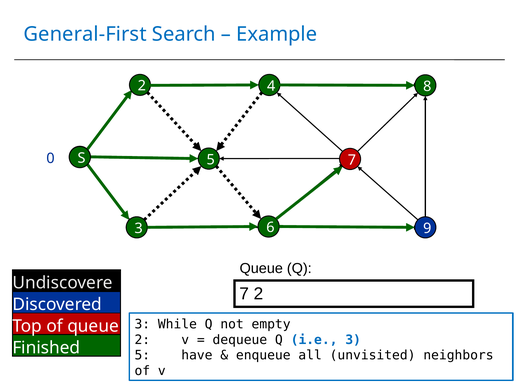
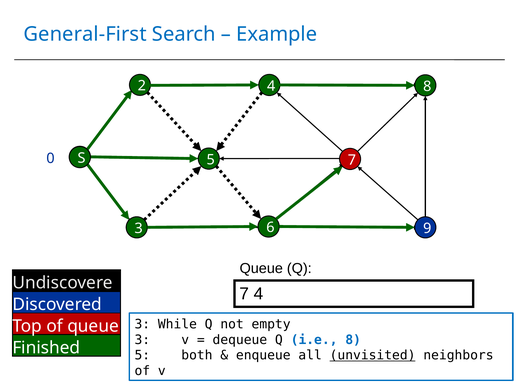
7 2: 2 -> 4
2 at (142, 340): 2 -> 3
i.e 3: 3 -> 8
have: have -> both
unvisited underline: none -> present
